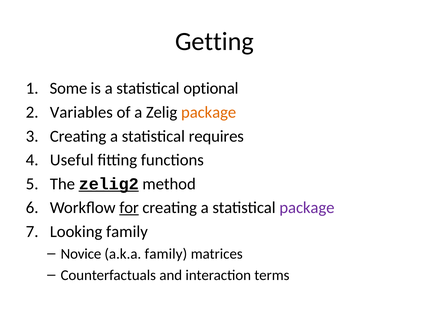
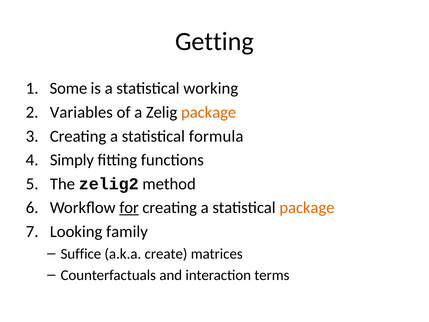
optional: optional -> working
requires: requires -> formula
Useful: Useful -> Simply
zelig2 underline: present -> none
package at (307, 208) colour: purple -> orange
Novice: Novice -> Suffice
a.k.a family: family -> create
